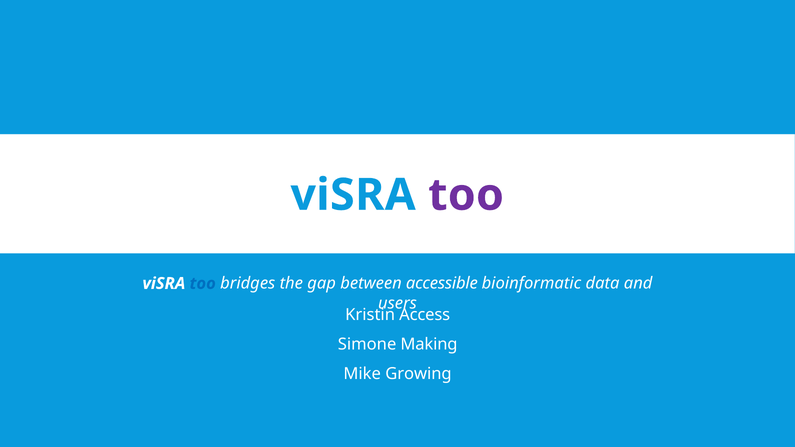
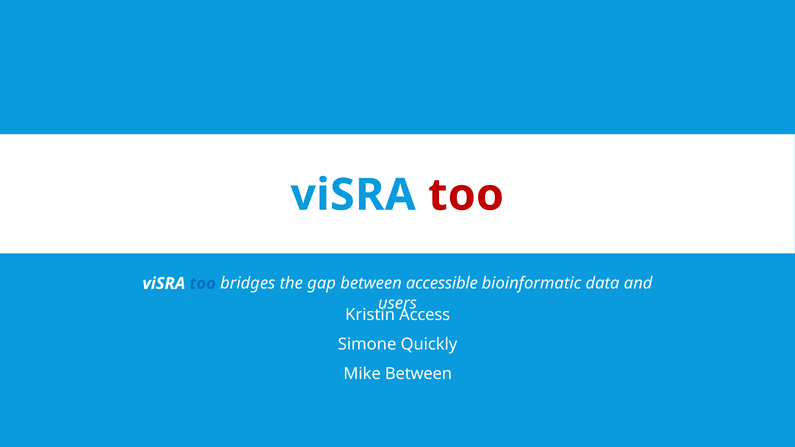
too at (466, 195) colour: purple -> red
Making: Making -> Quickly
Mike Growing: Growing -> Between
